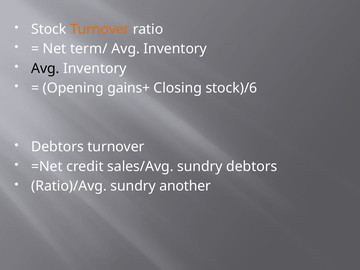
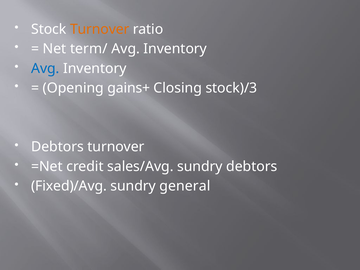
Avg at (45, 68) colour: black -> blue
stock)/6: stock)/6 -> stock)/3
Ratio)/Avg: Ratio)/Avg -> Fixed)/Avg
another: another -> general
